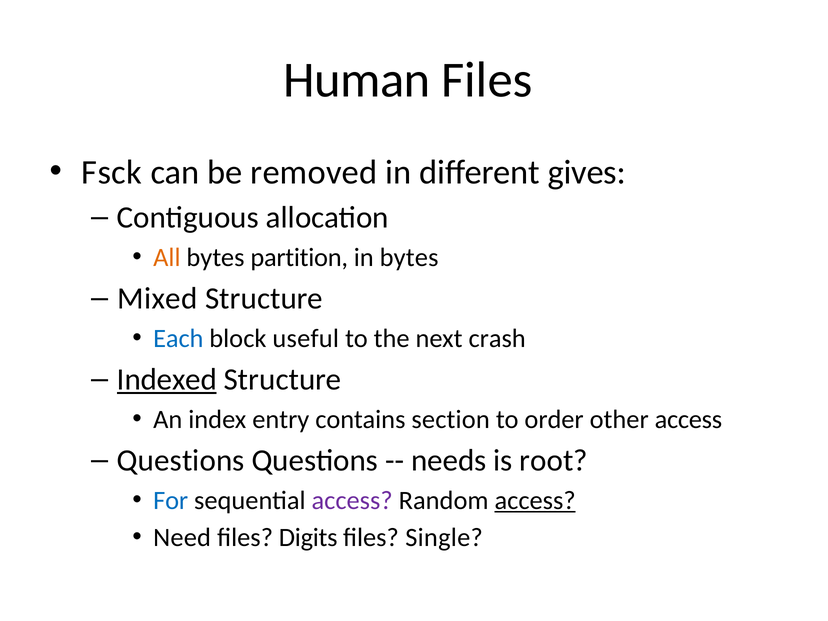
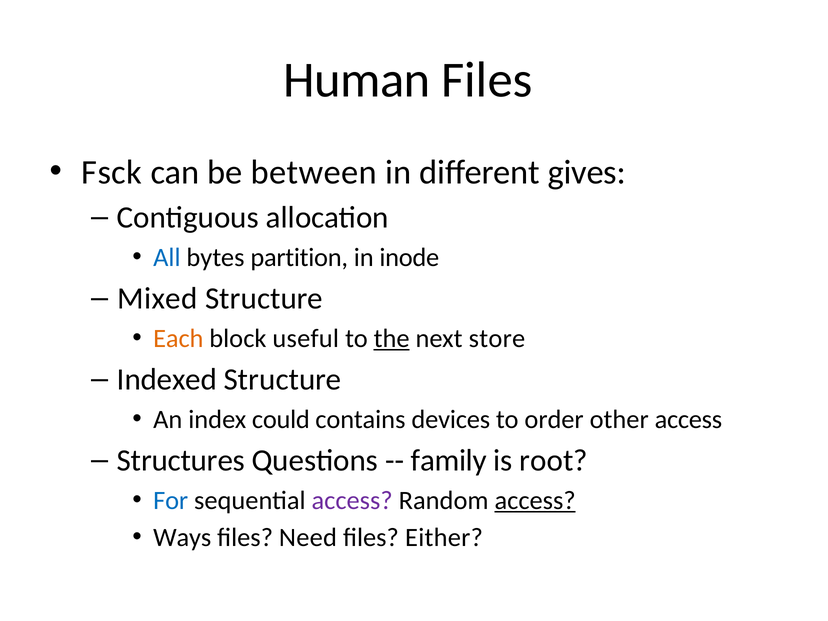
removed: removed -> between
All colour: orange -> blue
in bytes: bytes -> inode
Each colour: blue -> orange
the underline: none -> present
crash: crash -> store
Indexed underline: present -> none
entry: entry -> could
section: section -> devices
Questions at (181, 461): Questions -> Structures
needs: needs -> family
Need: Need -> Ways
Digits: Digits -> Need
Single: Single -> Either
